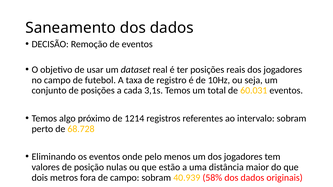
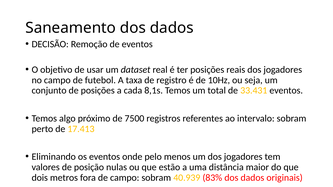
3,1s: 3,1s -> 8,1s
60.031: 60.031 -> 33.431
1214: 1214 -> 7500
68.728: 68.728 -> 17.413
58%: 58% -> 83%
